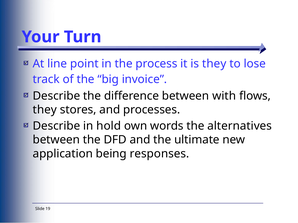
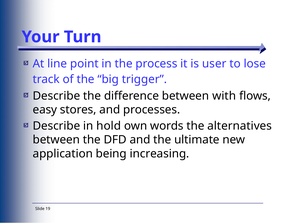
is they: they -> user
invoice: invoice -> trigger
they at (45, 110): they -> easy
responses: responses -> increasing
